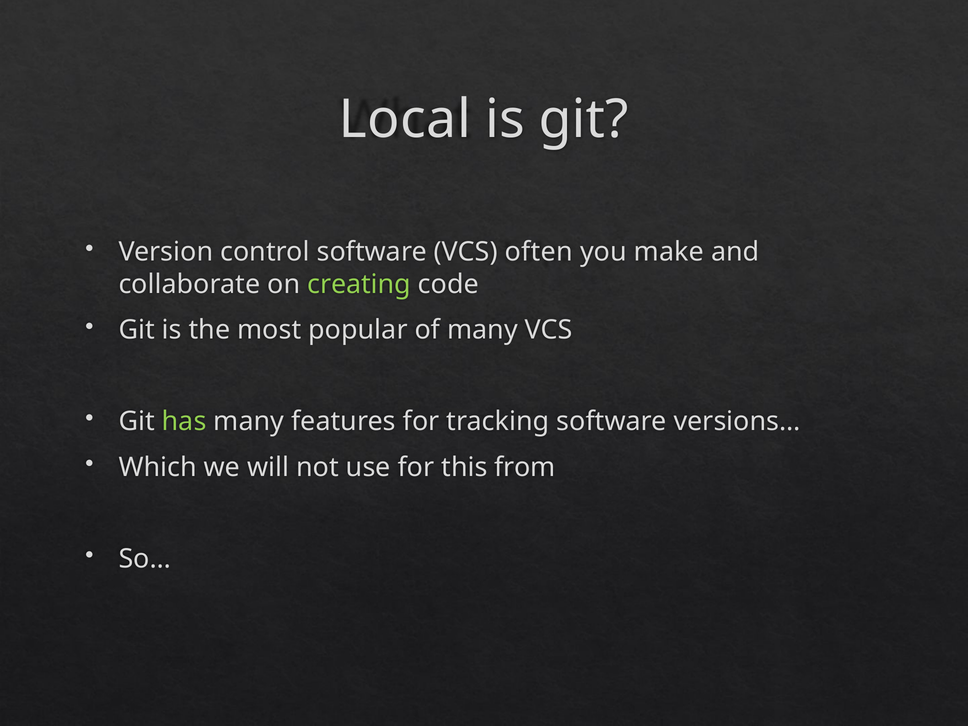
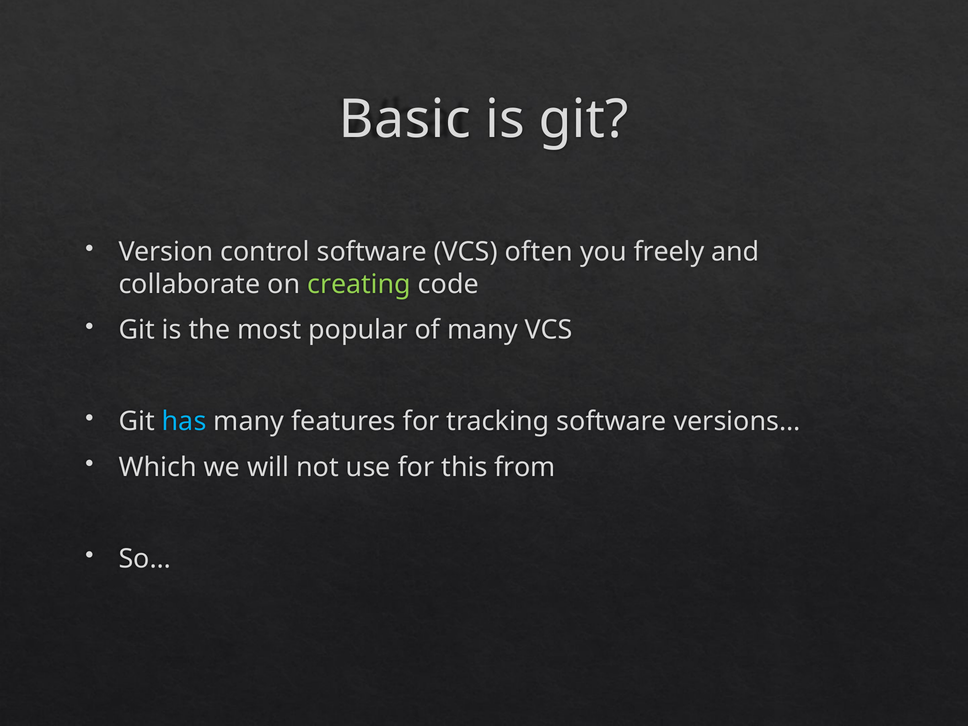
Local: Local -> Basic
make: make -> freely
has colour: light green -> light blue
